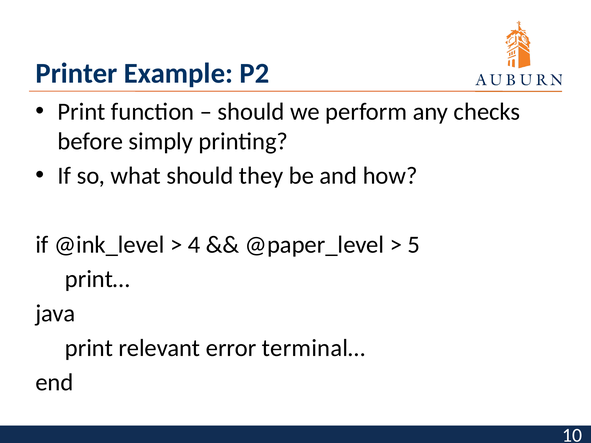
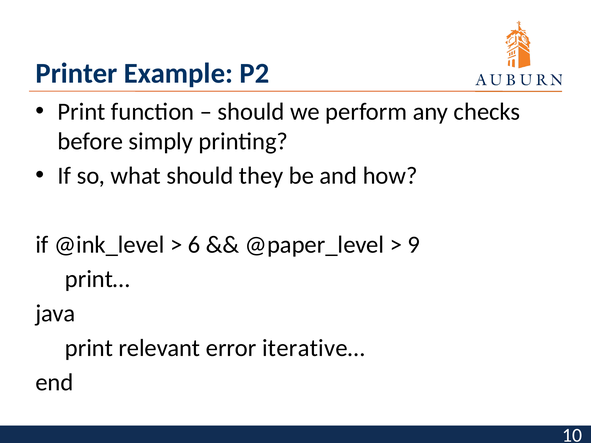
4: 4 -> 6
5: 5 -> 9
terminal…: terminal… -> iterative…
